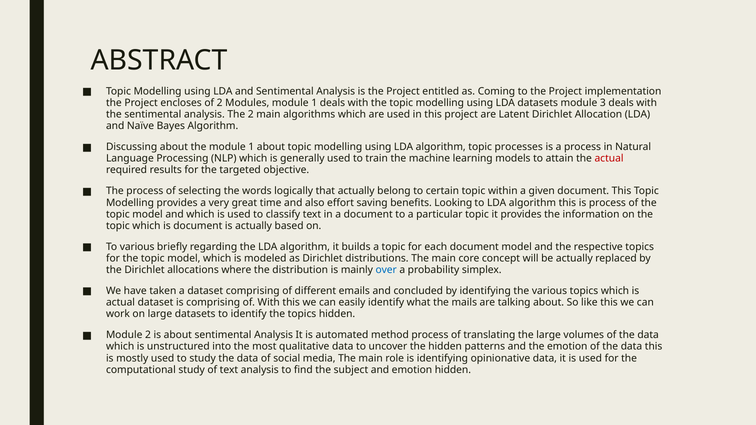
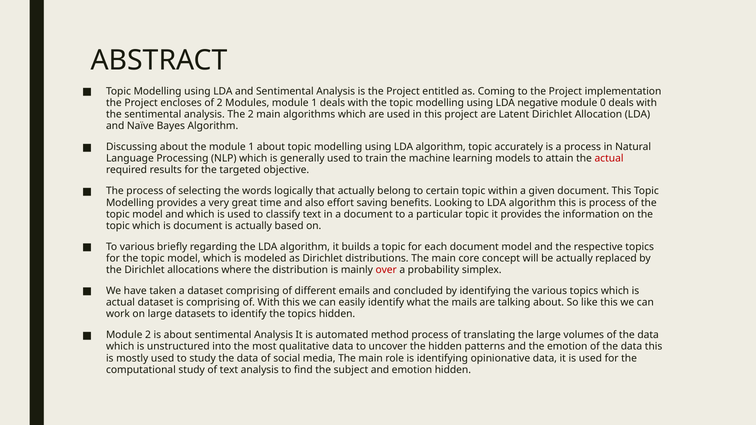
LDA datasets: datasets -> negative
3: 3 -> 0
processes: processes -> accurately
over colour: blue -> red
